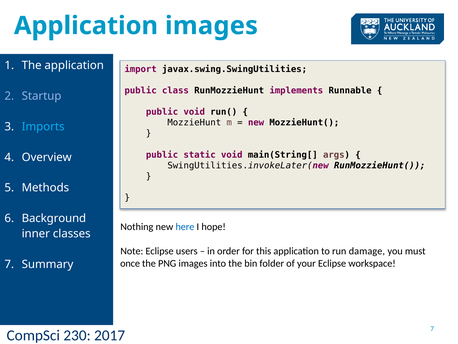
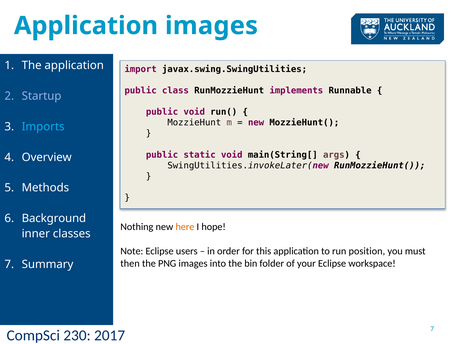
here colour: blue -> orange
damage: damage -> position
once: once -> then
